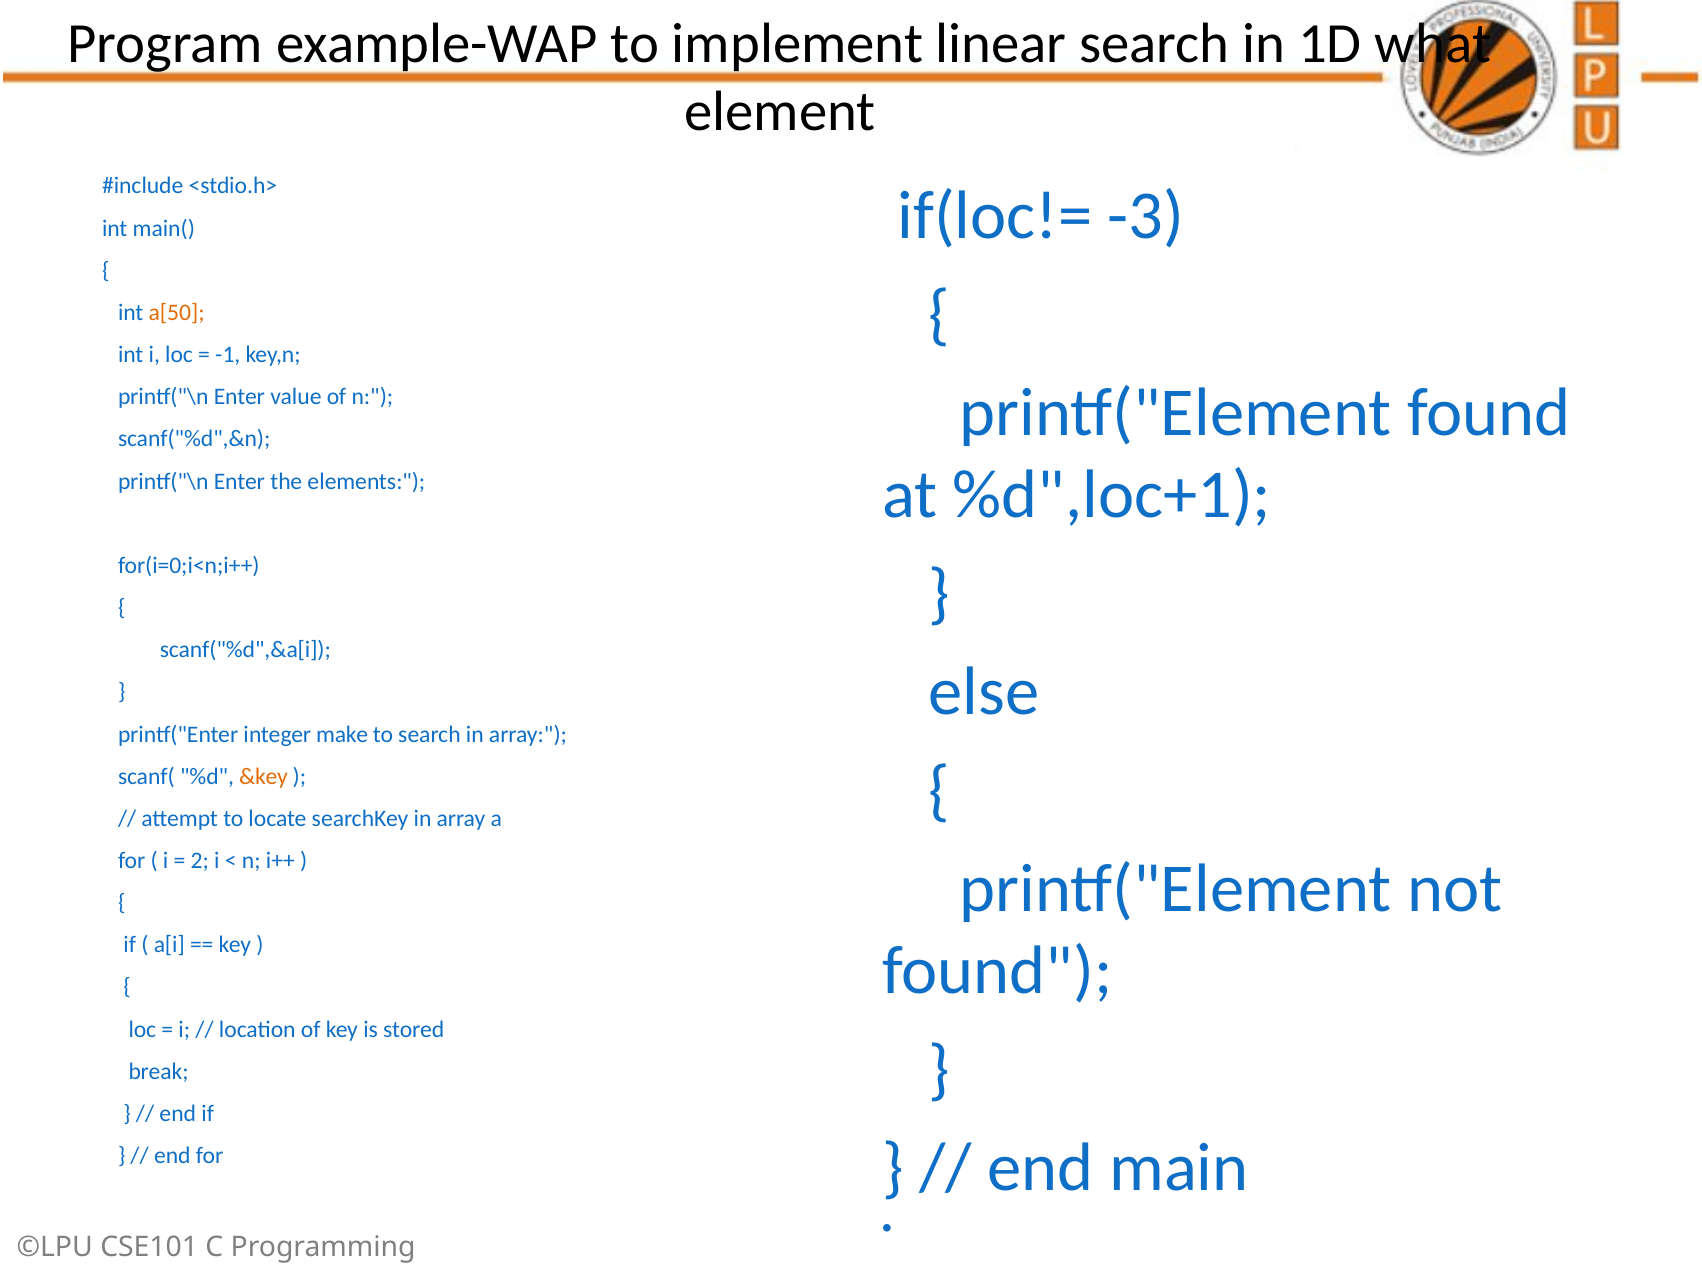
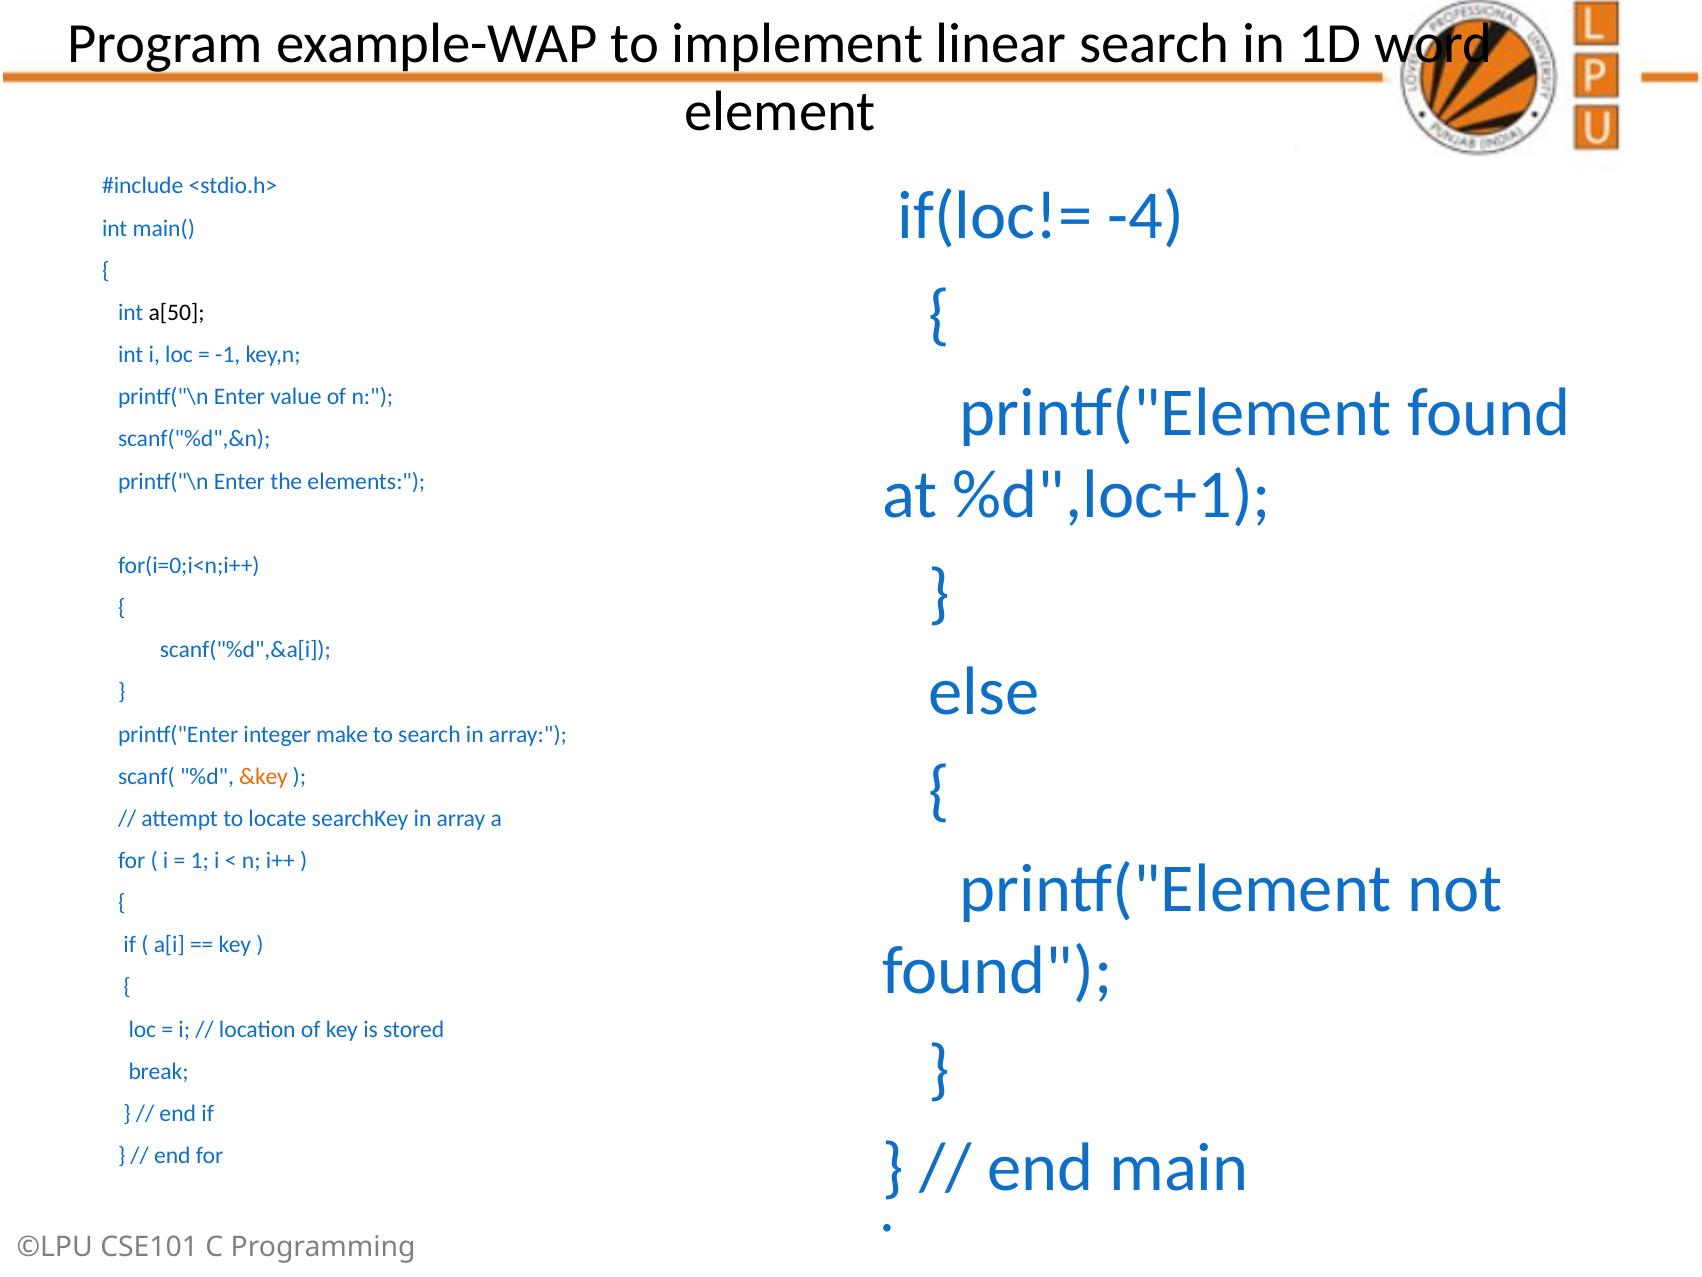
what: what -> word
-3: -3 -> -4
a[50 colour: orange -> black
2: 2 -> 1
